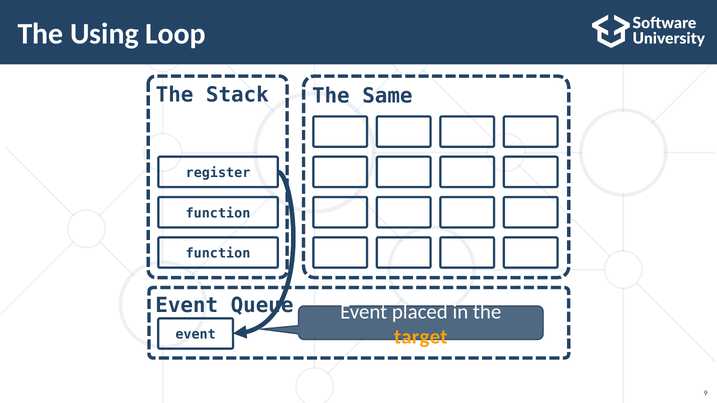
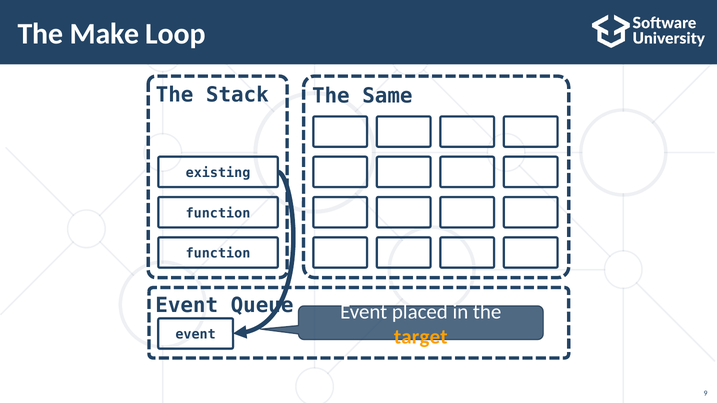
Using: Using -> Make
register: register -> existing
